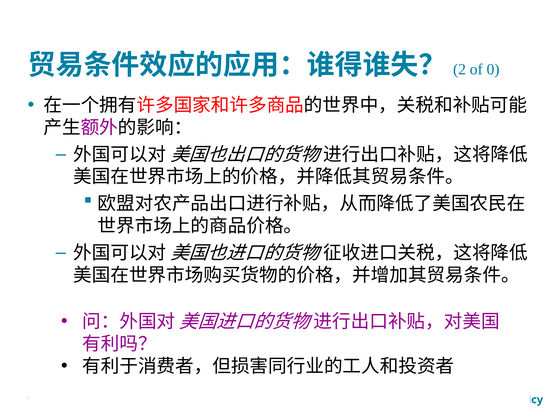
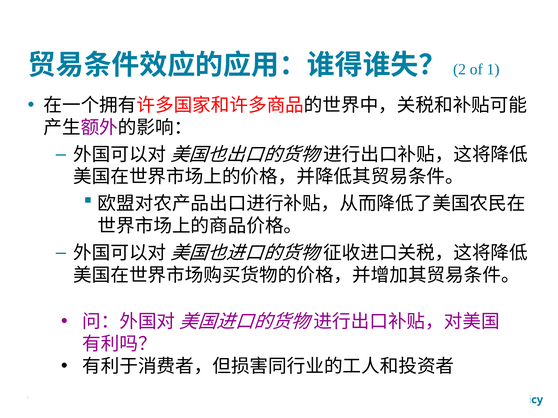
0: 0 -> 1
